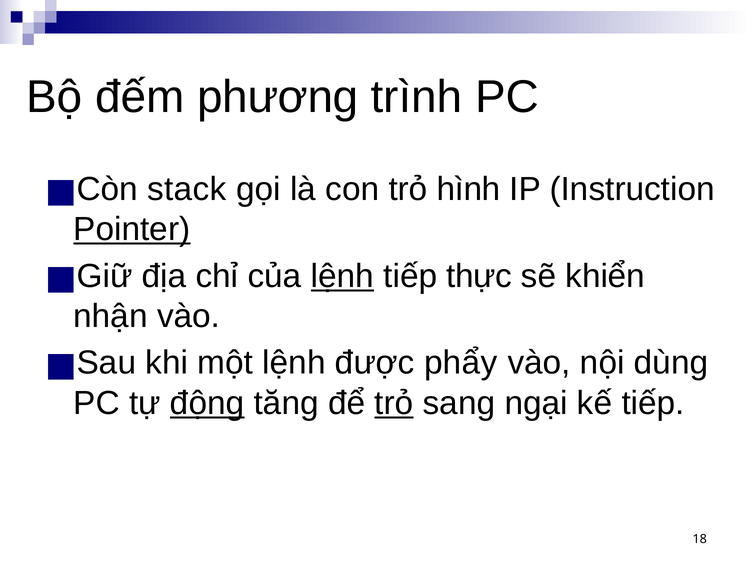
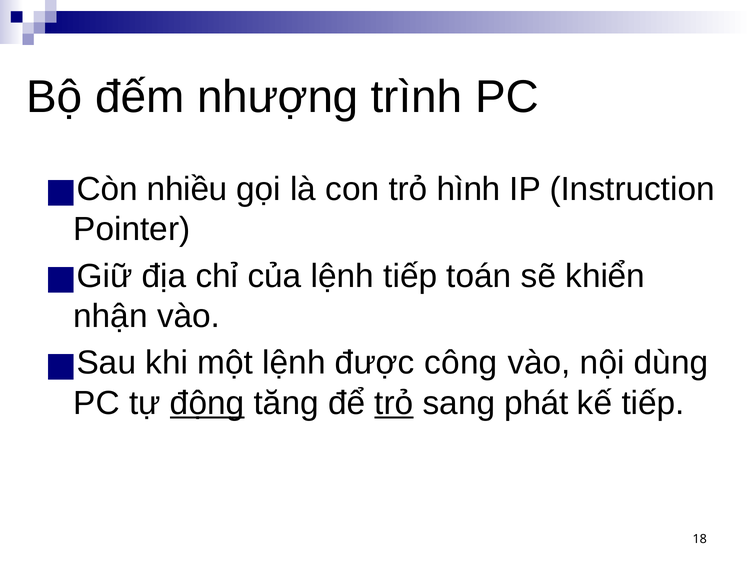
phương: phương -> nhượng
stack: stack -> nhiều
Pointer underline: present -> none
lệnh at (342, 276) underline: present -> none
thực: thực -> toán
phẩy: phẩy -> công
ngại: ngại -> phát
